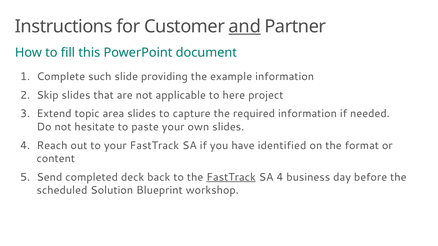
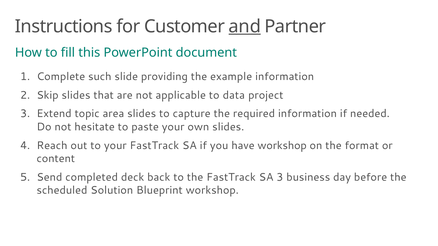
here: here -> data
have identified: identified -> workshop
FastTrack at (231, 177) underline: present -> none
SA 4: 4 -> 3
